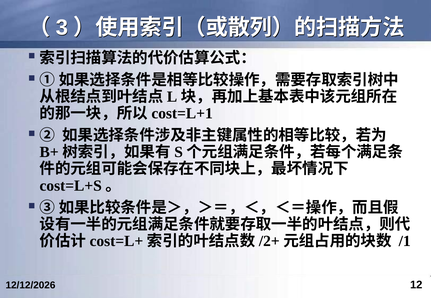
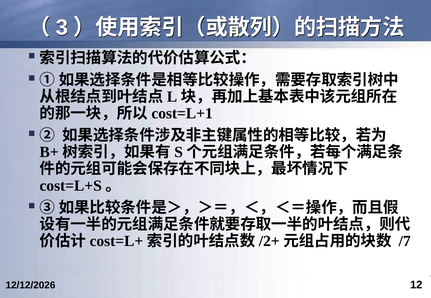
/1: /1 -> /7
